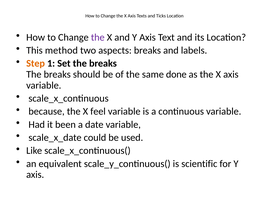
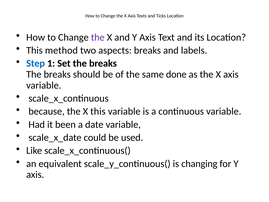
Step colour: orange -> blue
X feel: feel -> this
scientific: scientific -> changing
